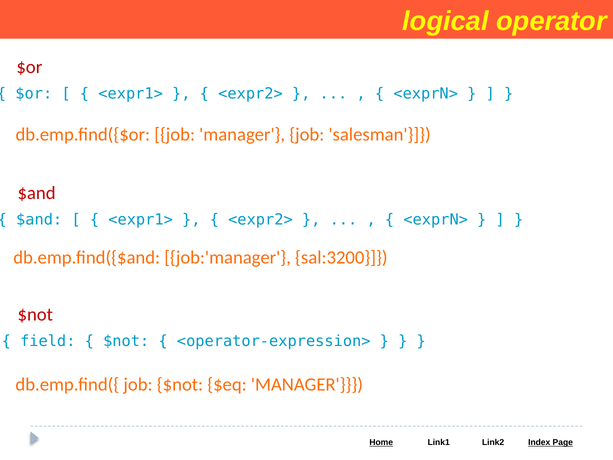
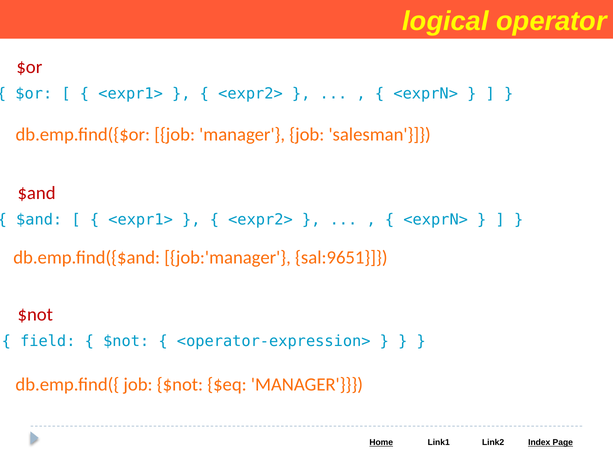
sal:3200: sal:3200 -> sal:9651
